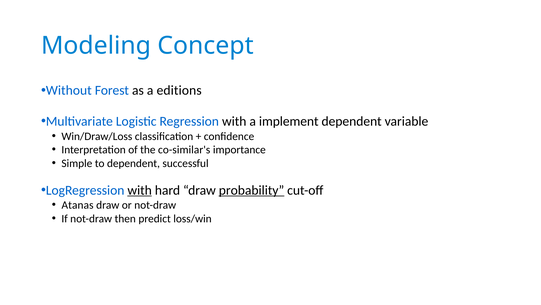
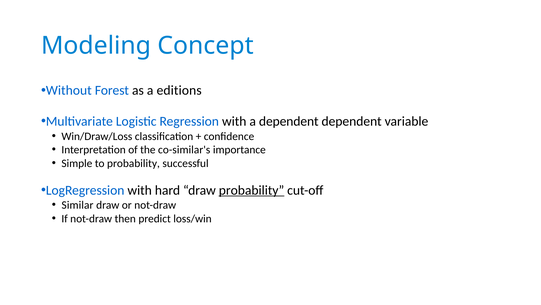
a implement: implement -> dependent
to dependent: dependent -> probability
with at (140, 190) underline: present -> none
Atanas: Atanas -> Similar
